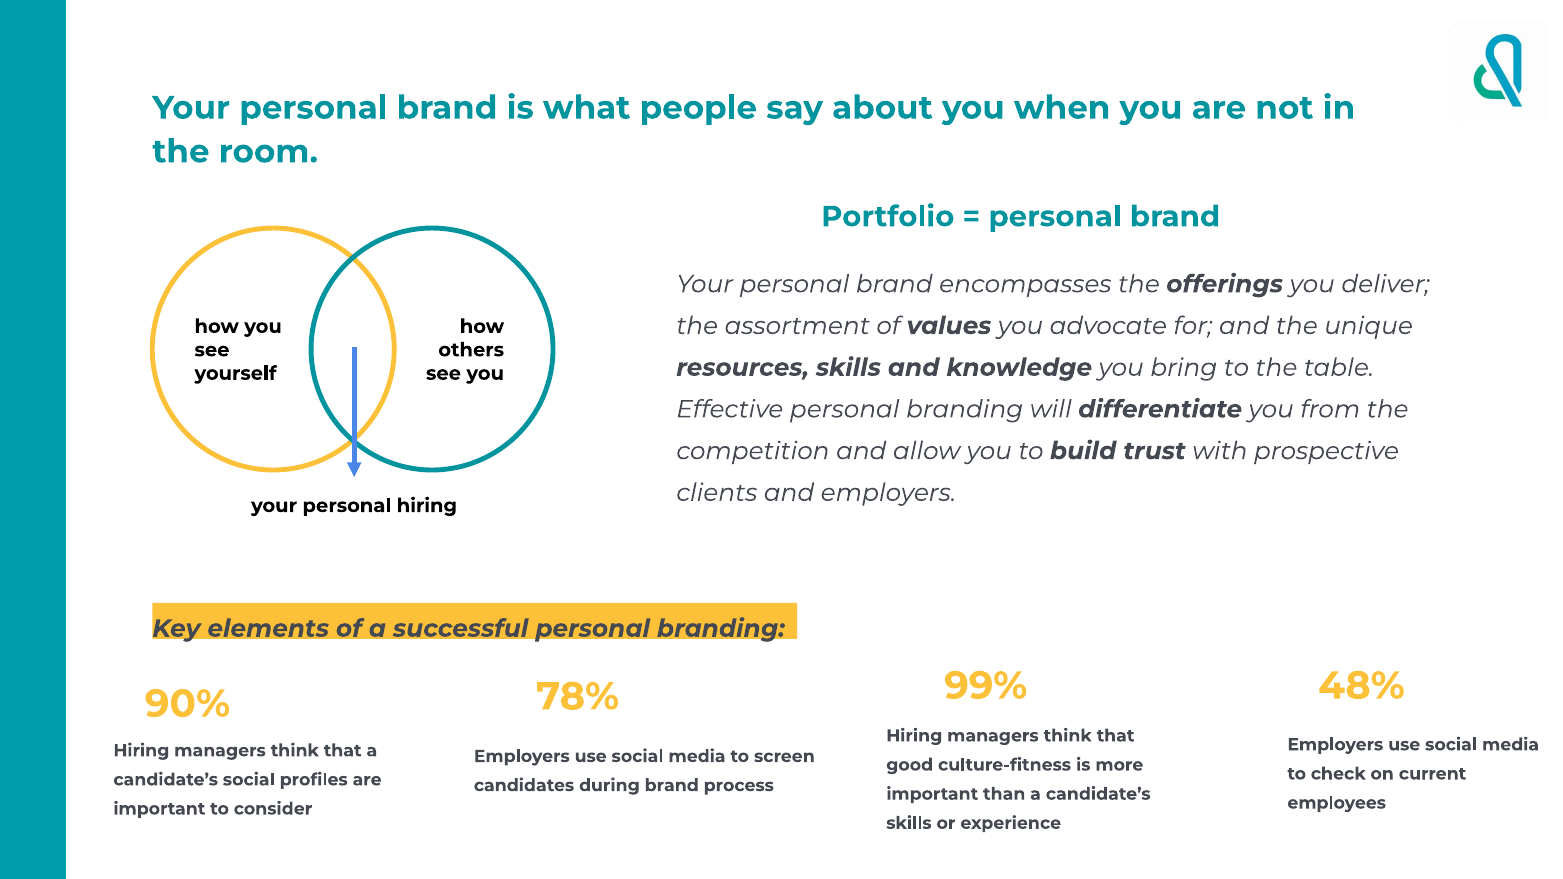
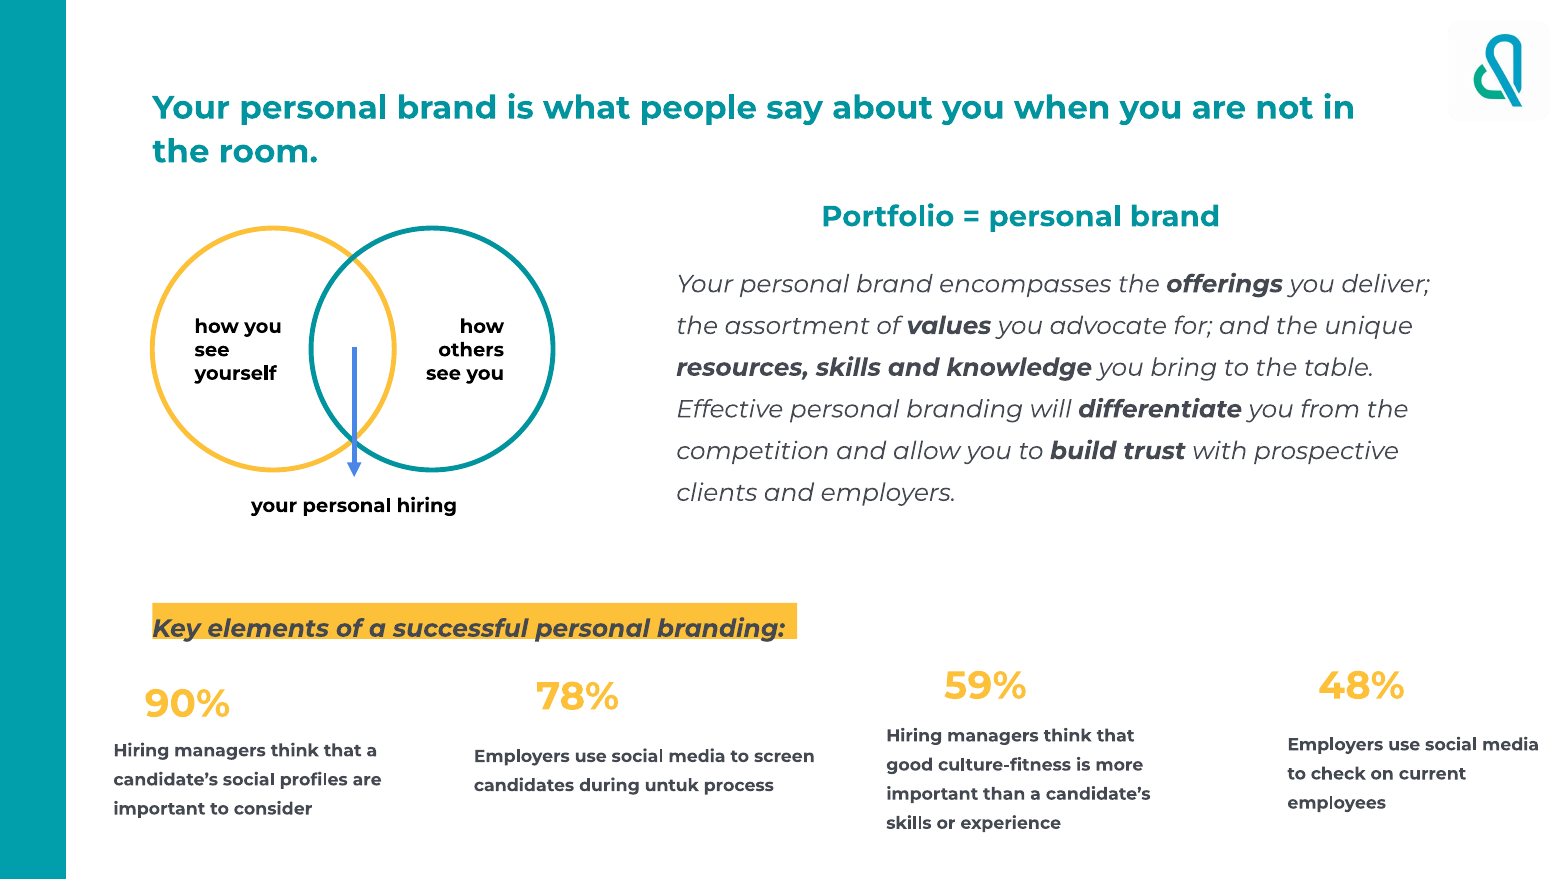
99%: 99% -> 59%
during brand: brand -> untuk
